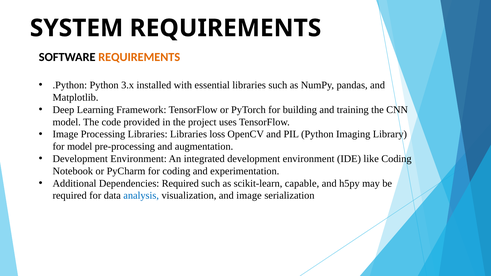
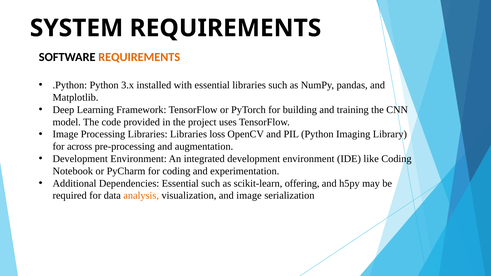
for model: model -> across
Dependencies Required: Required -> Essential
capable: capable -> offering
analysis colour: blue -> orange
